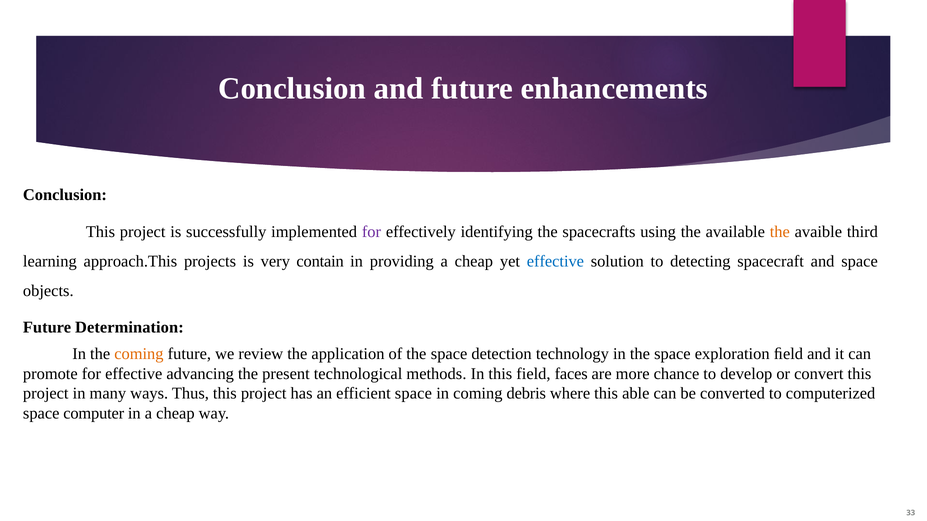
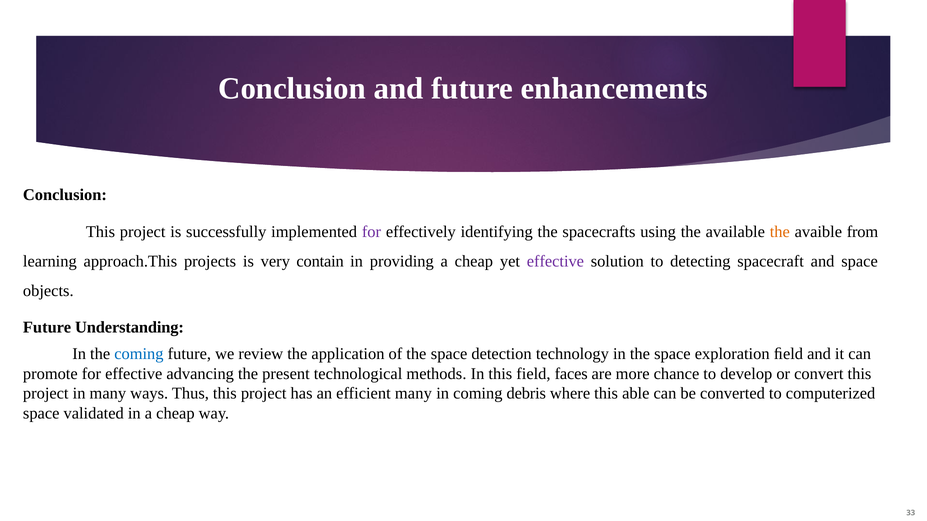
third: third -> from
effective at (555, 261) colour: blue -> purple
Determination: Determination -> Understanding
coming at (139, 354) colour: orange -> blue
efficient space: space -> many
computer: computer -> validated
